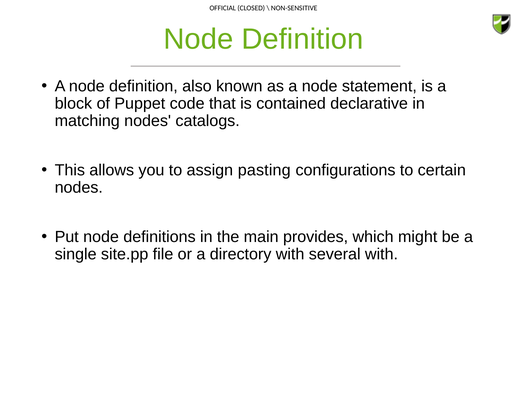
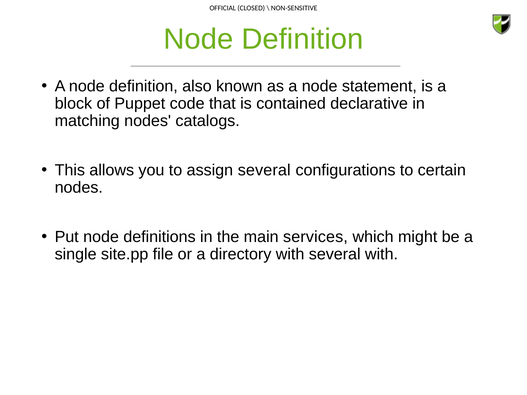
assign pasting: pasting -> several
provides: provides -> services
